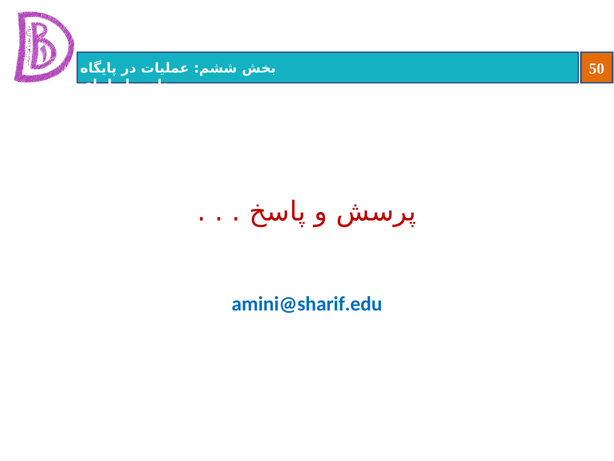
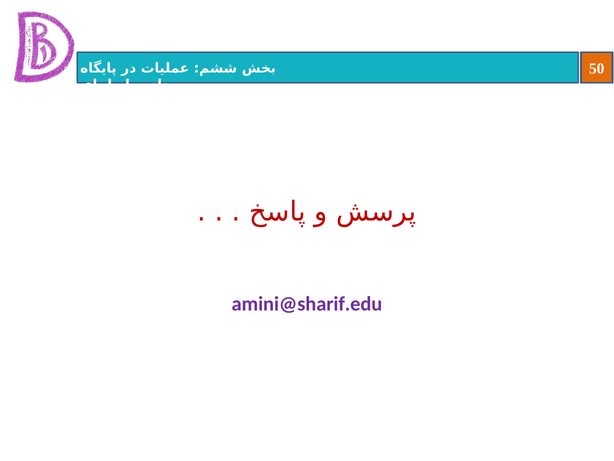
amini@sharif.edu colour: blue -> purple
